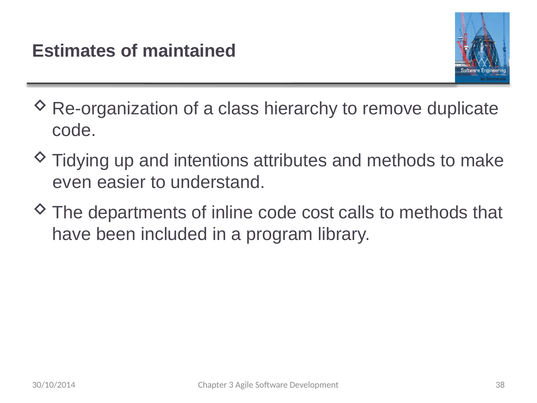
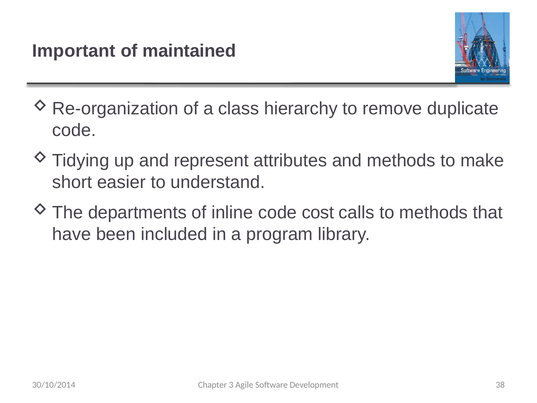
Estimates: Estimates -> Important
intentions: intentions -> represent
even: even -> short
